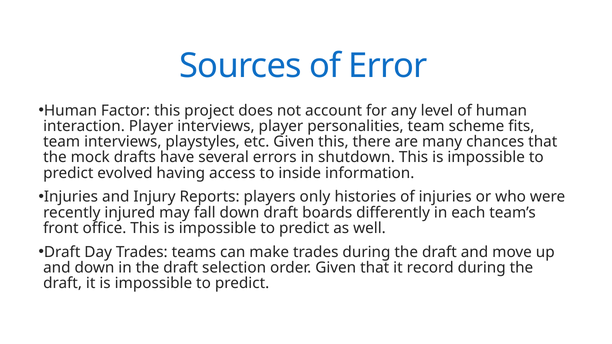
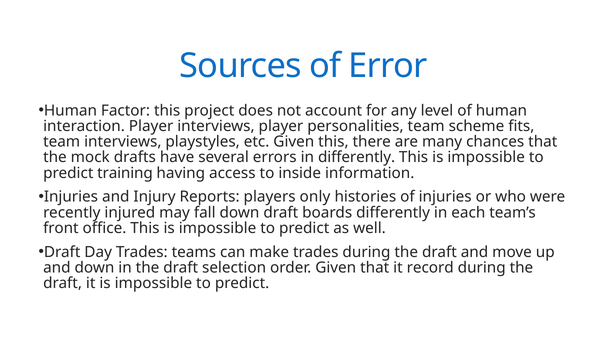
in shutdown: shutdown -> differently
evolved: evolved -> training
